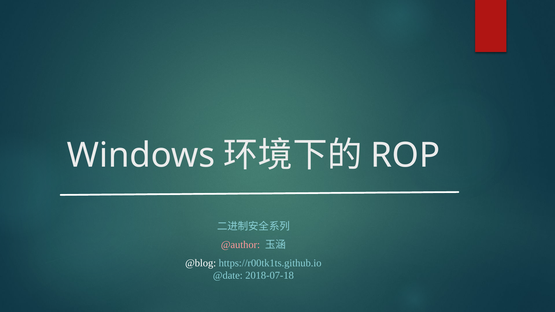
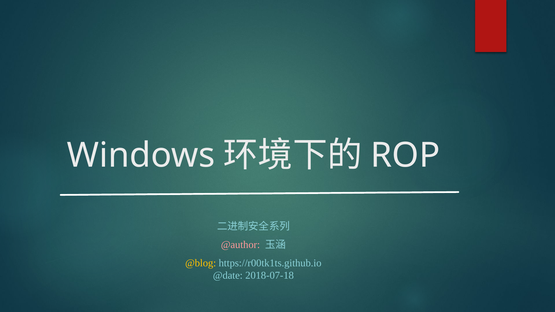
@blog colour: white -> yellow
